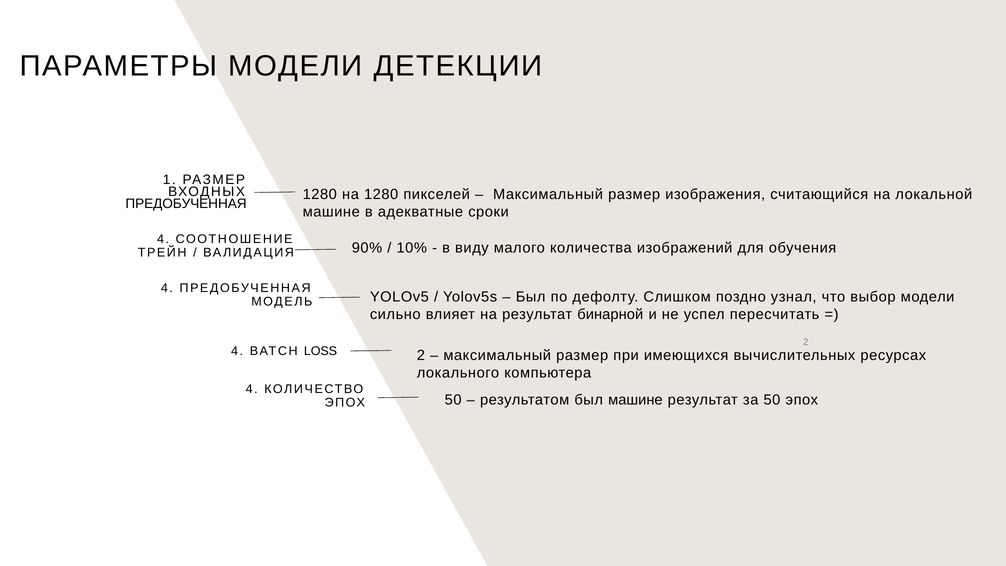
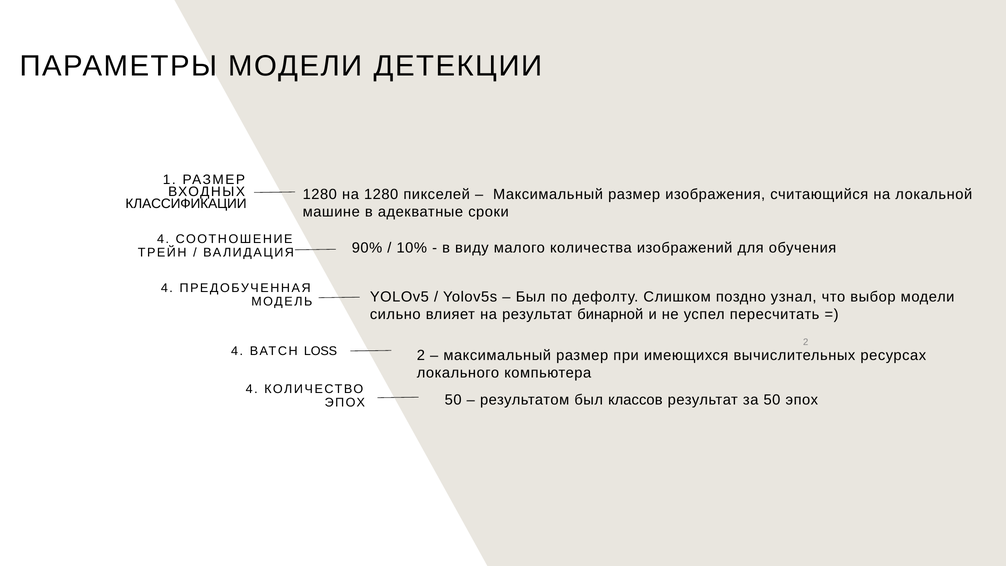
ПРЕДОБУЧЕННАЯ at (186, 203): ПРЕДОБУЧЕННАЯ -> КЛАССИФИКАЦИИ
был машине: машине -> классов
